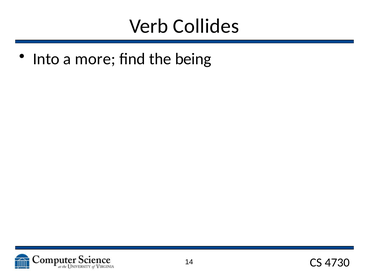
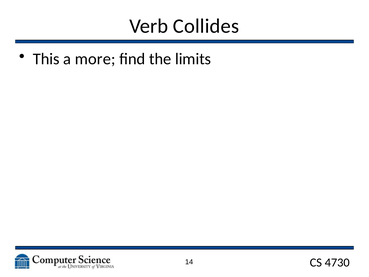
Into: Into -> This
being: being -> limits
